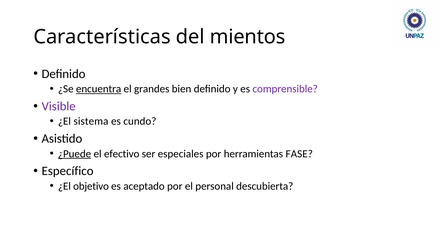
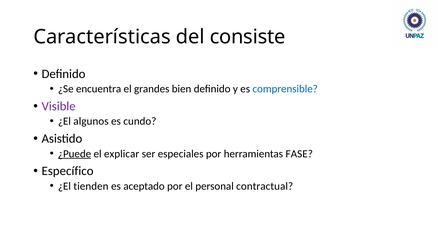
mientos: mientos -> consiste
encuentra underline: present -> none
comprensible colour: purple -> blue
sistema: sistema -> algunos
efectivo: efectivo -> explicar
objetivo: objetivo -> tienden
descubierta: descubierta -> contractual
